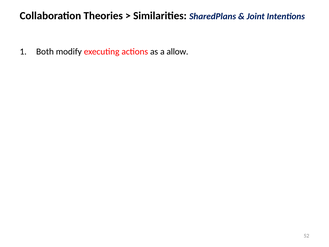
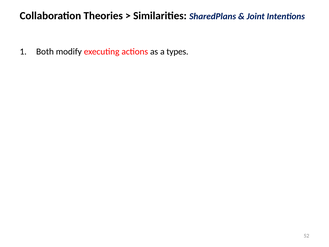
allow: allow -> types
